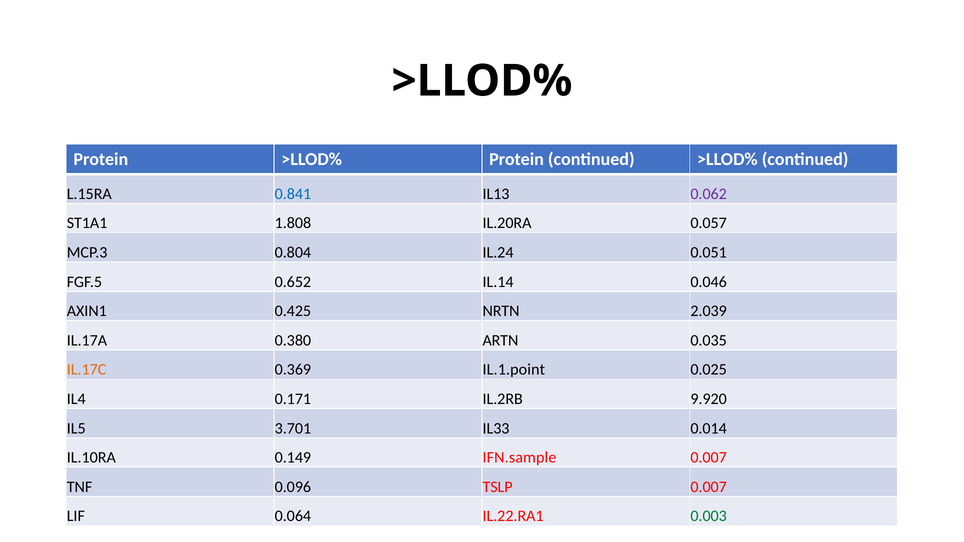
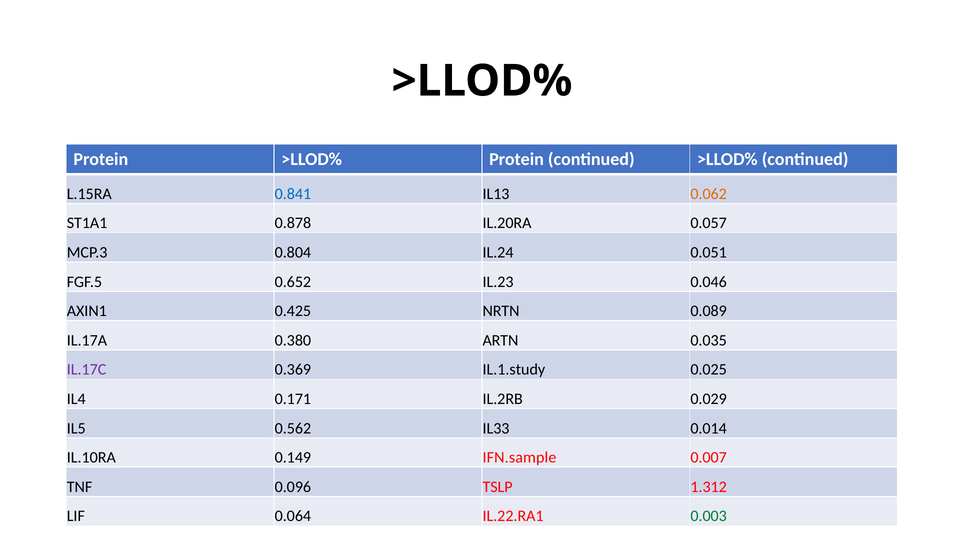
0.062 colour: purple -> orange
1.808: 1.808 -> 0.878
IL.14: IL.14 -> IL.23
2.039: 2.039 -> 0.089
IL.17C colour: orange -> purple
IL.1.point: IL.1.point -> IL.1.study
9.920: 9.920 -> 0.029
3.701: 3.701 -> 0.562
TSLP 0.007: 0.007 -> 1.312
